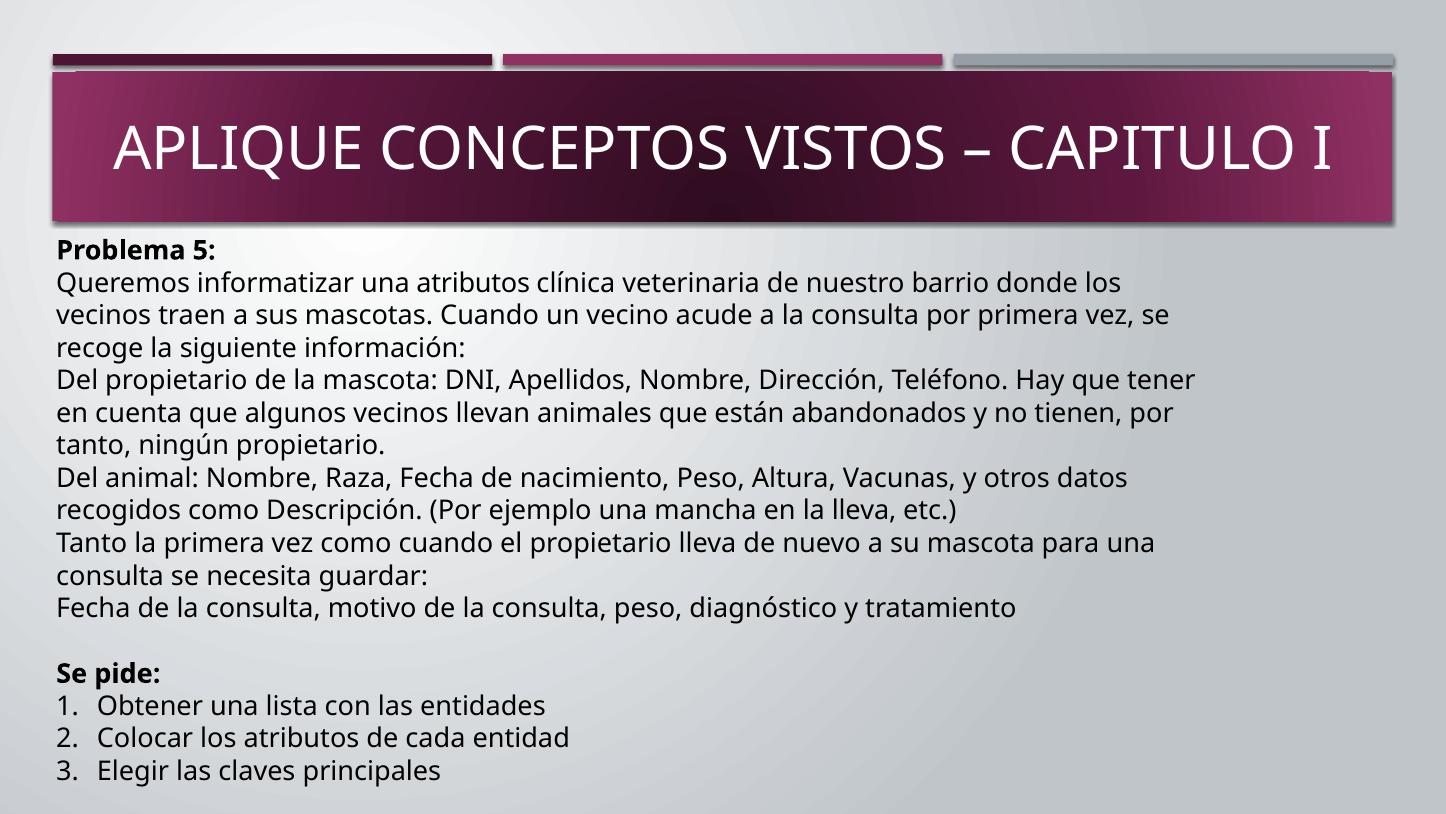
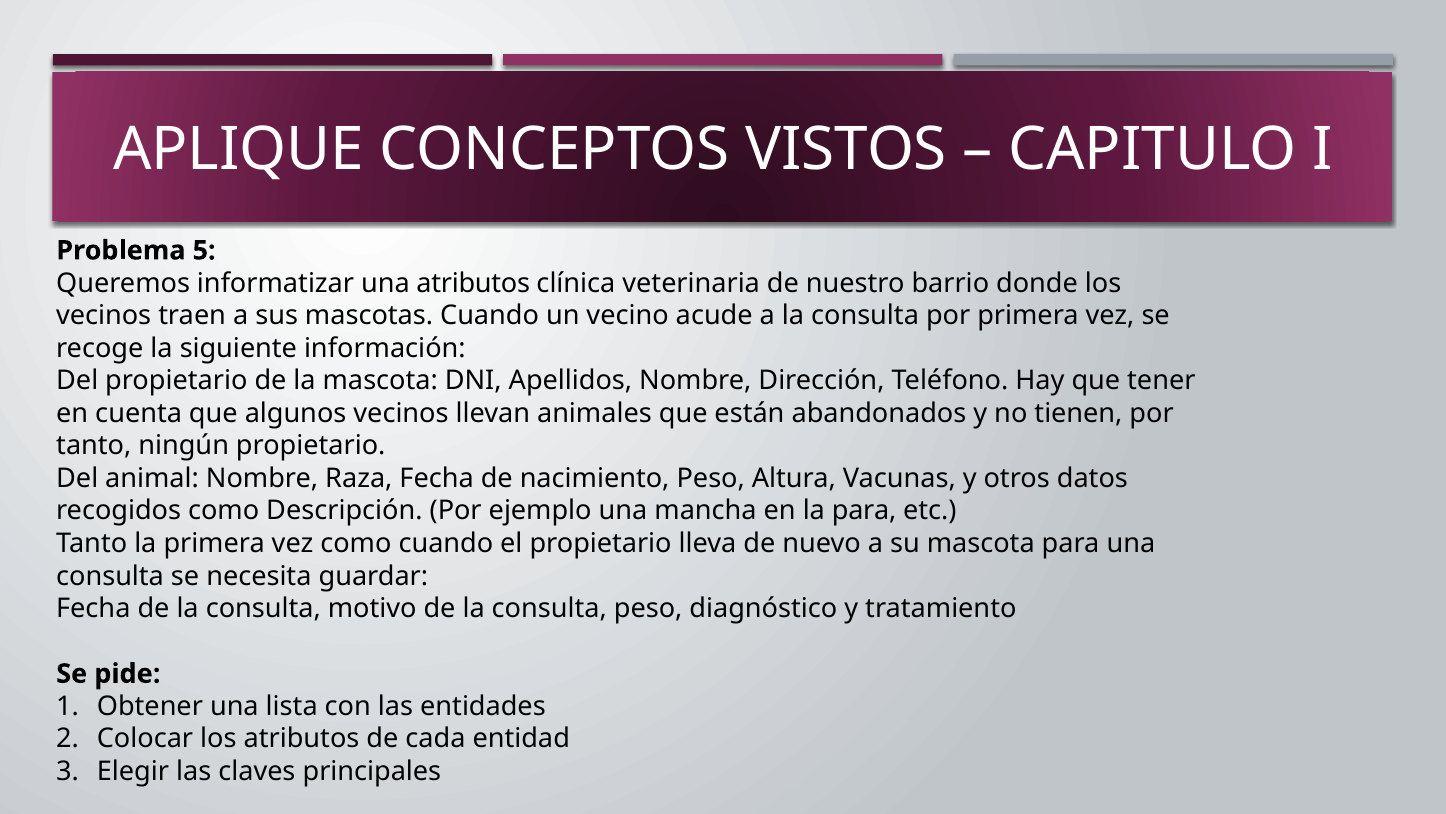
la lleva: lleva -> para
